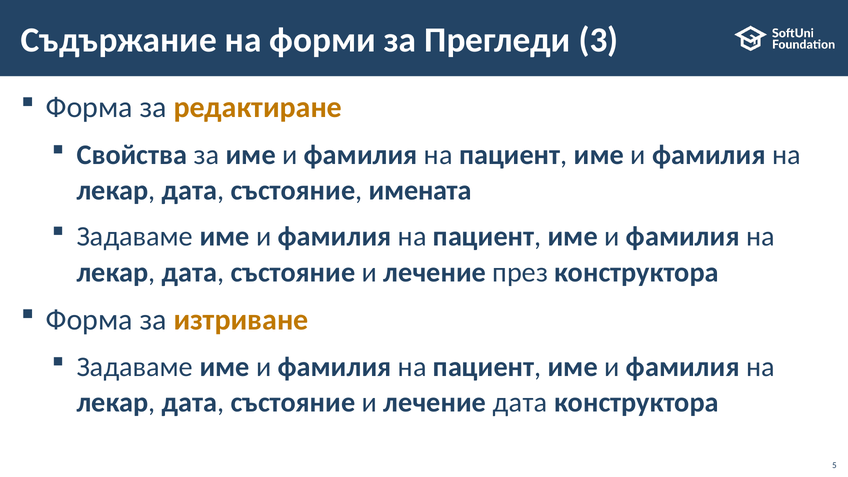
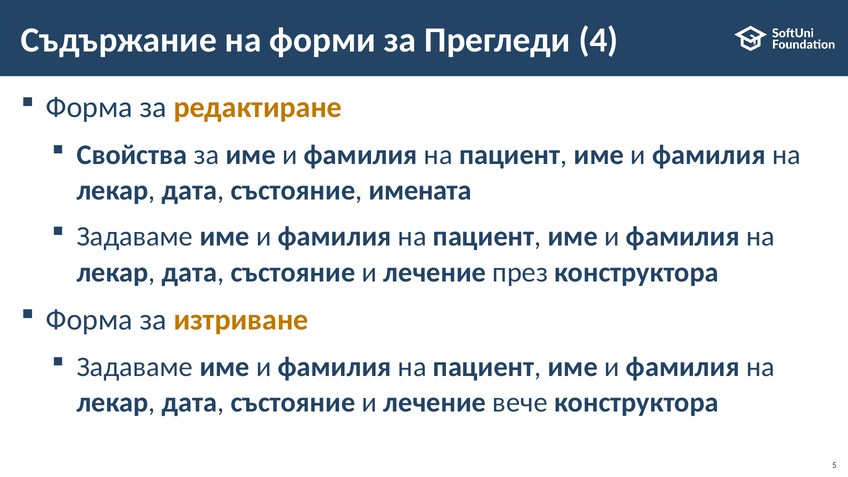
3: 3 -> 4
лечение дата: дата -> вече
